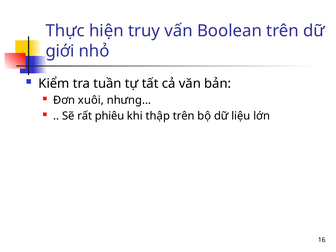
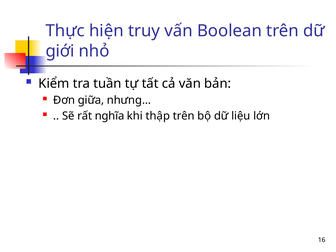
xuôi: xuôi -> giữa
phiêu: phiêu -> nghĩa
